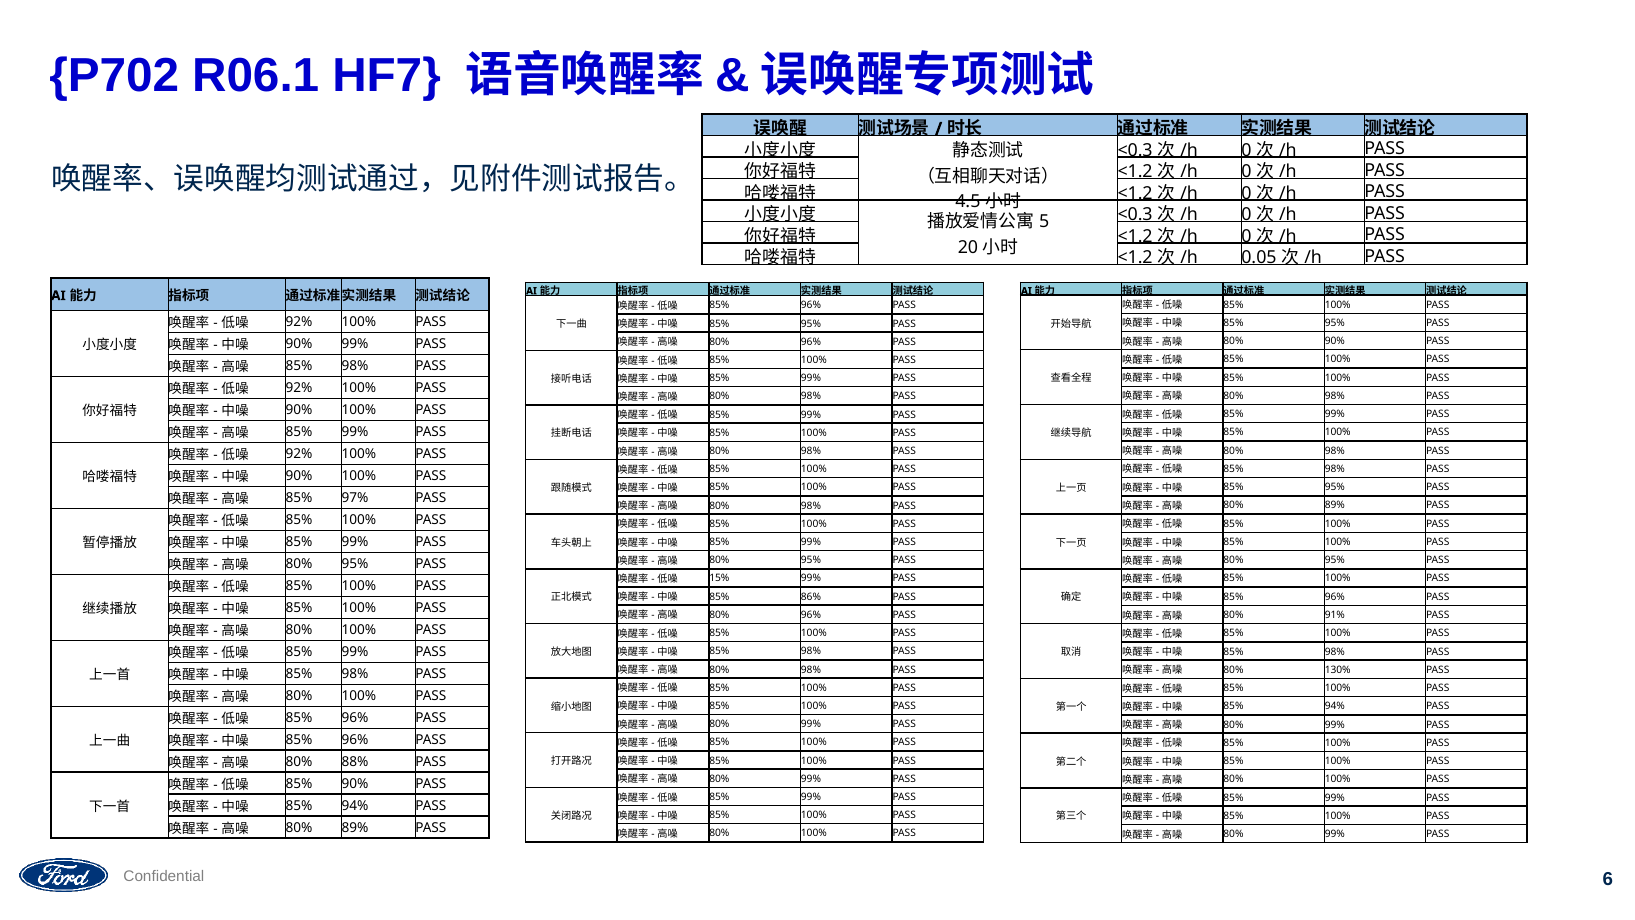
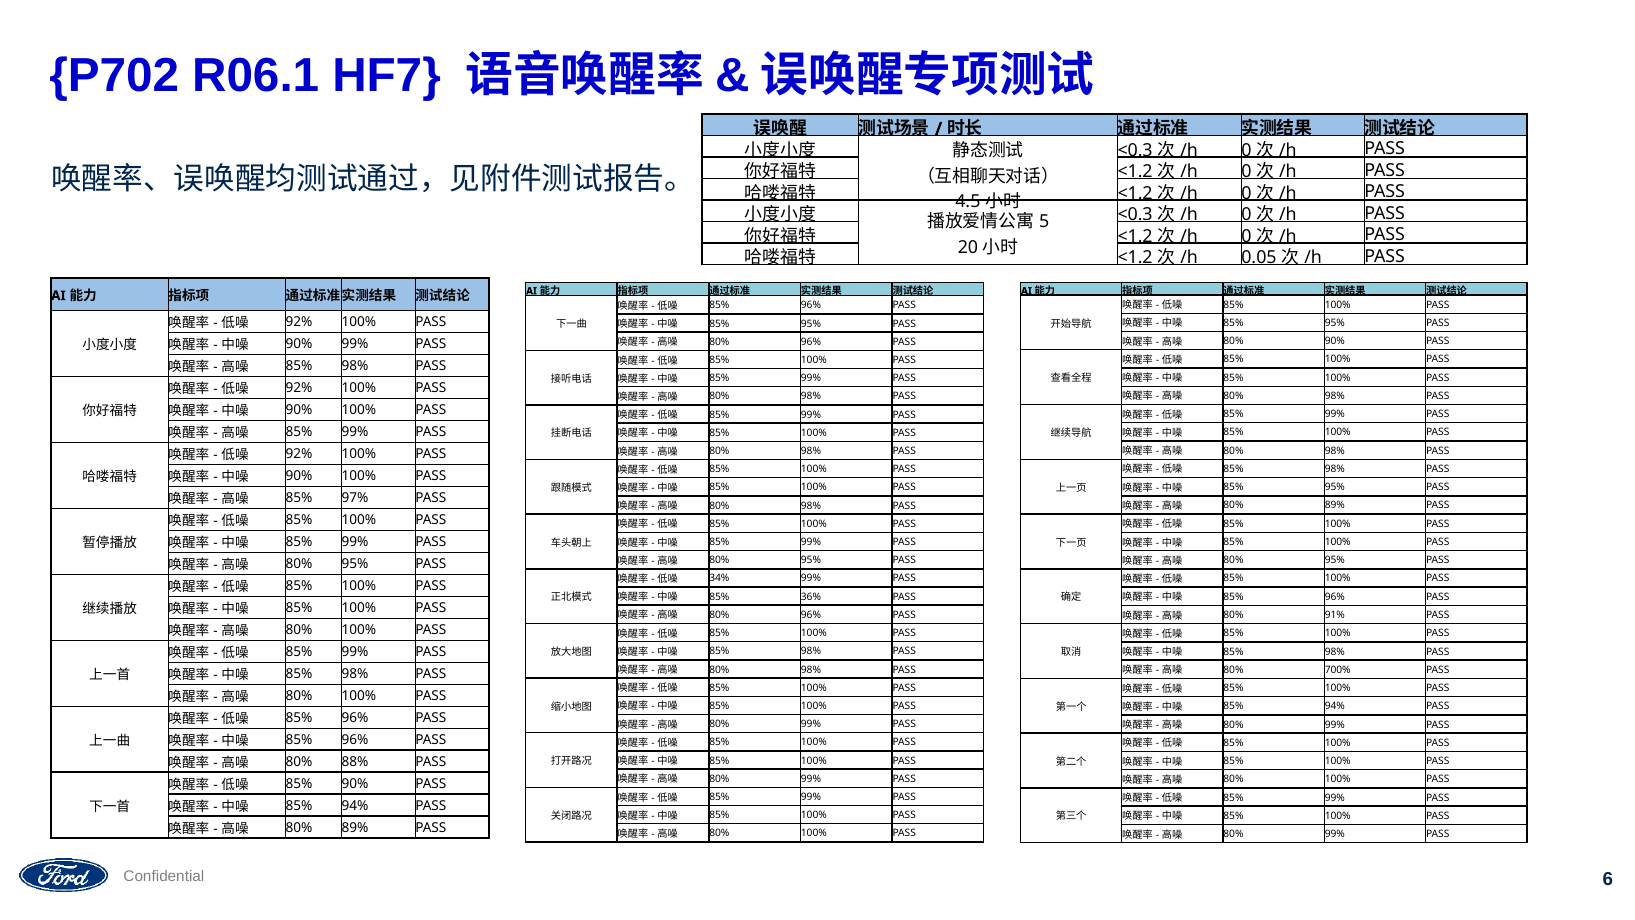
15%: 15% -> 34%
86%: 86% -> 36%
130%: 130% -> 700%
